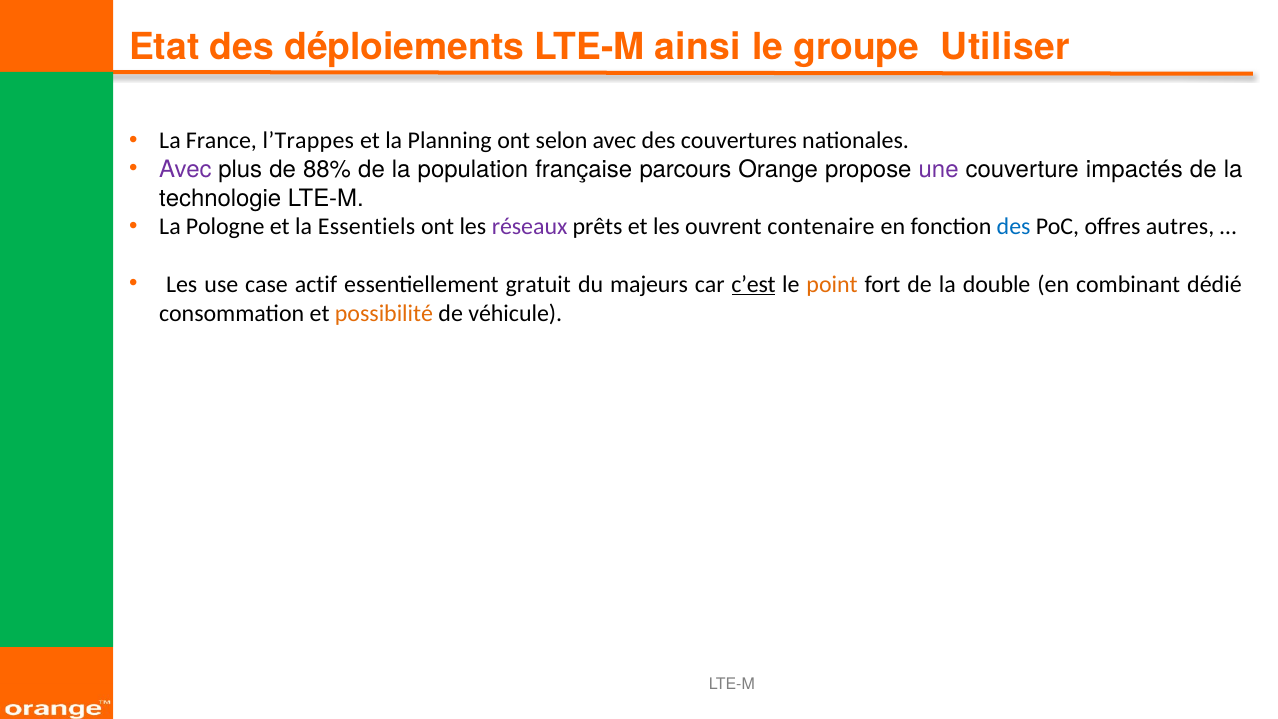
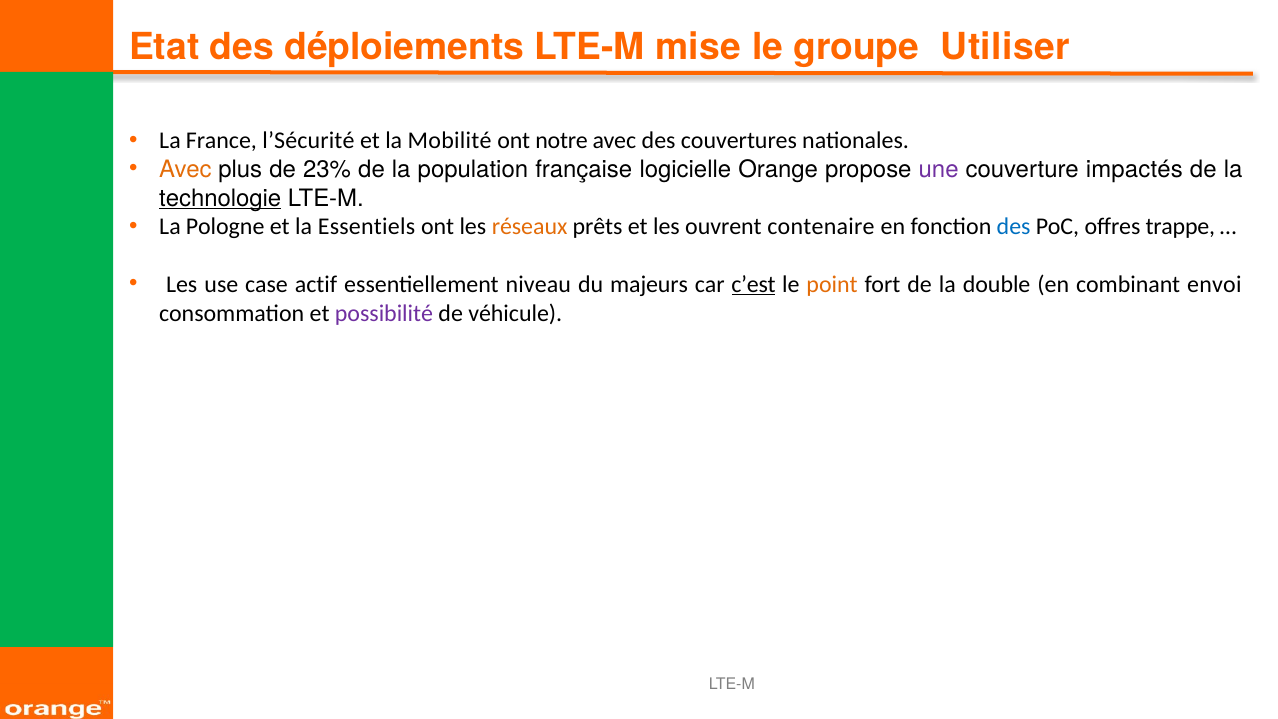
ainsi: ainsi -> mise
l’Trappes: l’Trappes -> l’Sécurité
Planning: Planning -> Mobilité
selon: selon -> notre
Avec at (185, 169) colour: purple -> orange
88%: 88% -> 23%
parcours: parcours -> logicielle
technologie underline: none -> present
réseaux colour: purple -> orange
autres: autres -> trappe
gratuit: gratuit -> niveau
dédié: dédié -> envoi
possibilité colour: orange -> purple
